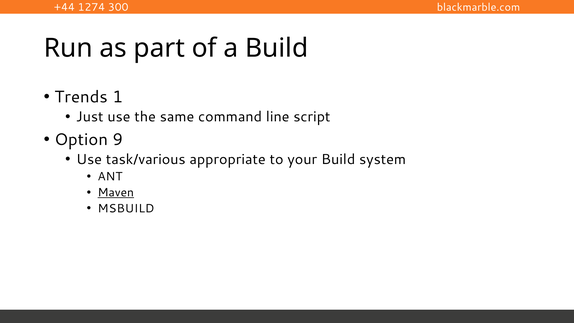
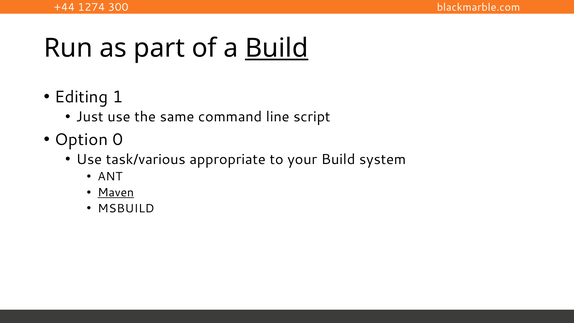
Build at (277, 48) underline: none -> present
Trends: Trends -> Editing
9: 9 -> 0
